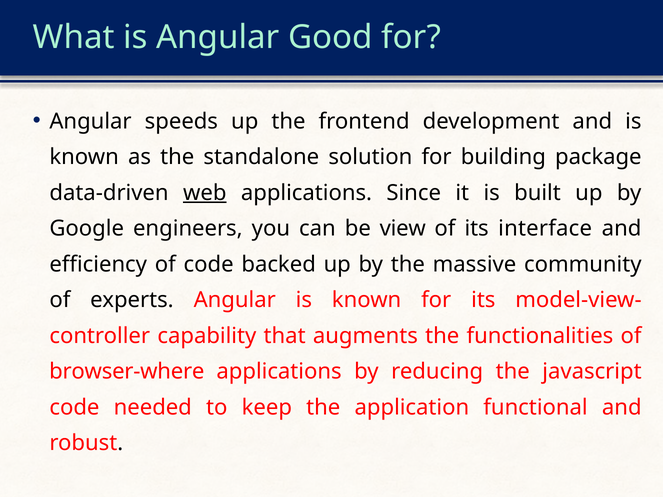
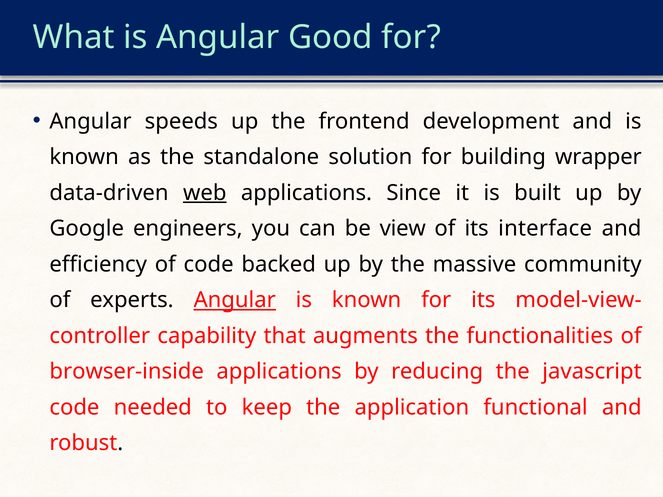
package: package -> wrapper
Angular at (235, 300) underline: none -> present
browser-where: browser-where -> browser-inside
